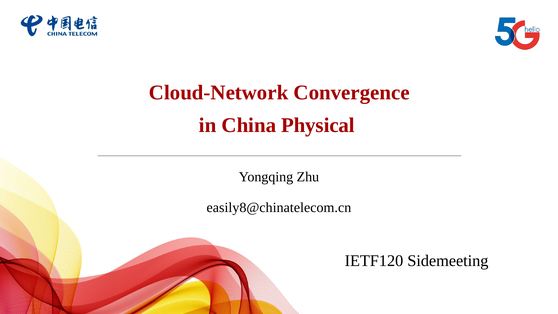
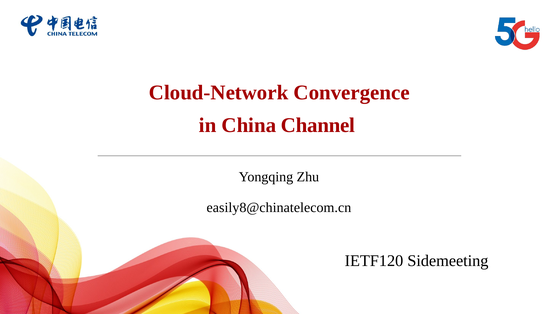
Physical: Physical -> Channel
